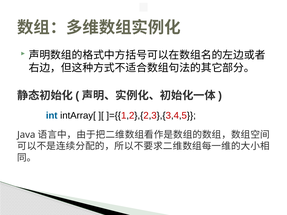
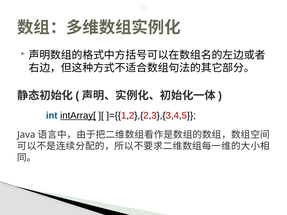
intArray[ underline: none -> present
